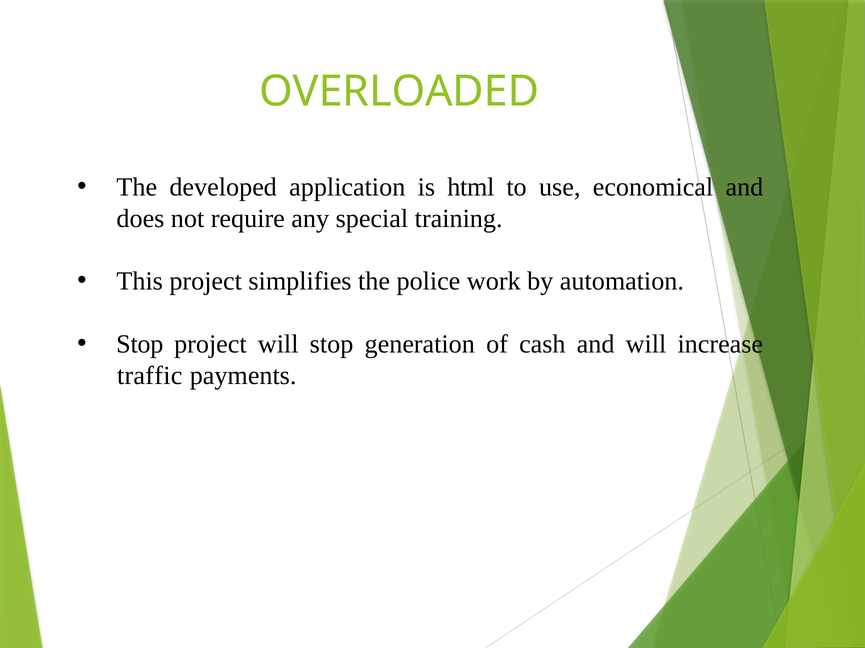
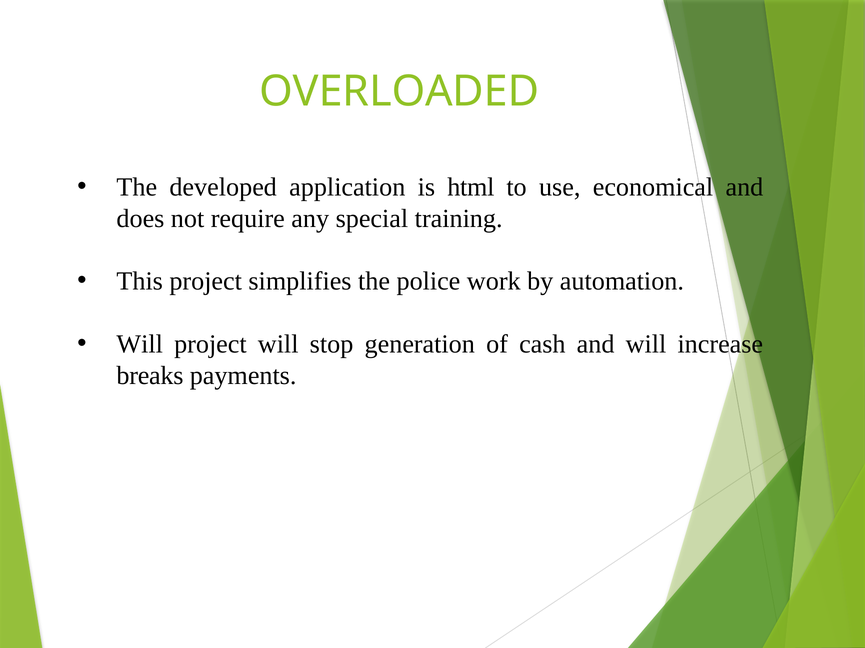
Stop at (140, 344): Stop -> Will
traffic: traffic -> breaks
